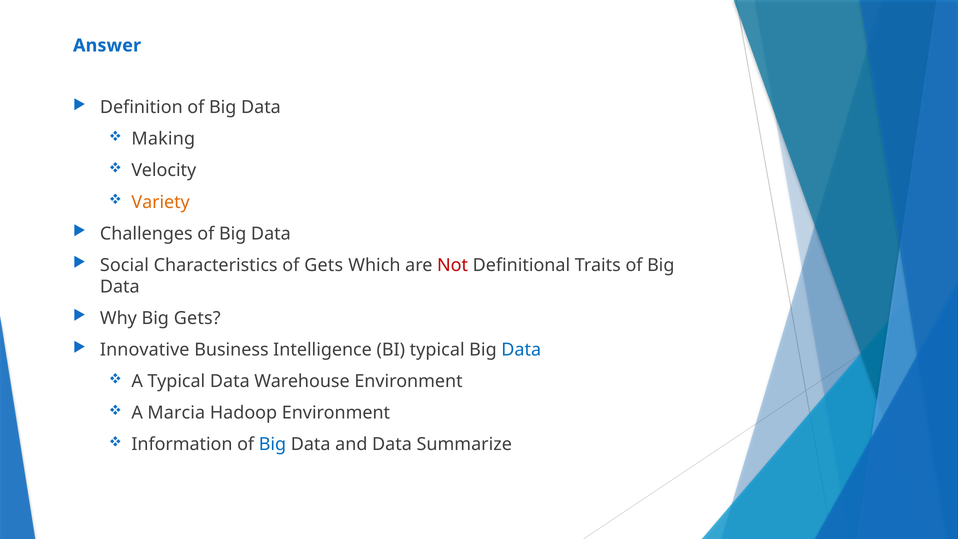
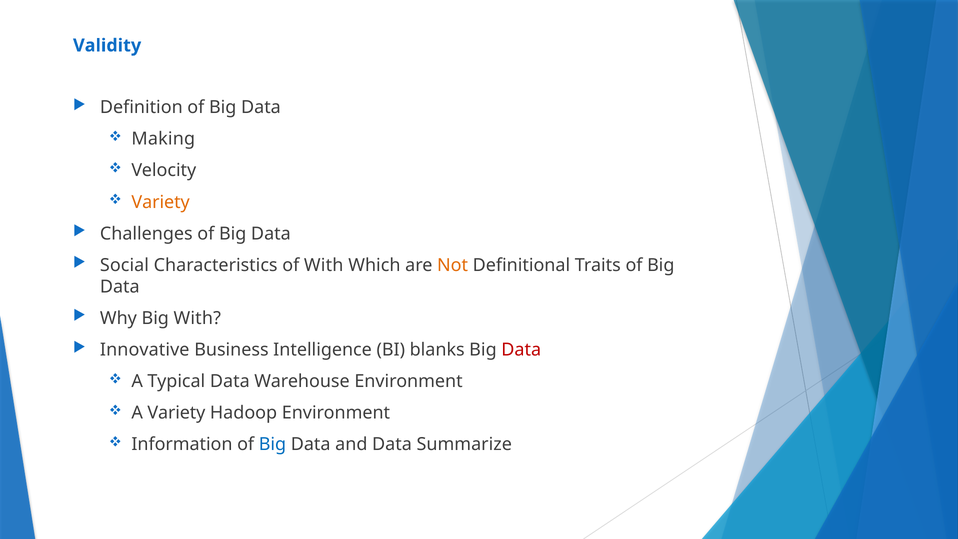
Answer: Answer -> Validity
of Gets: Gets -> With
Not colour: red -> orange
Big Gets: Gets -> With
BI typical: typical -> blanks
Data at (521, 350) colour: blue -> red
A Marcia: Marcia -> Variety
